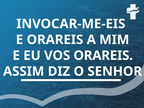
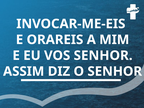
VOS ORAREIS: ORAREIS -> SENHOR
